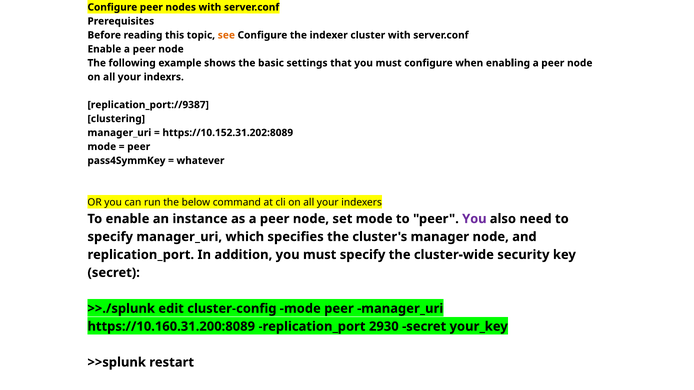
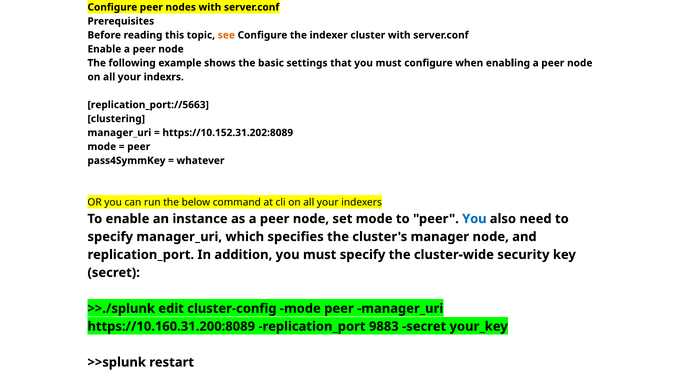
replication_port://9387: replication_port://9387 -> replication_port://5663
You at (474, 219) colour: purple -> blue
2930: 2930 -> 9883
